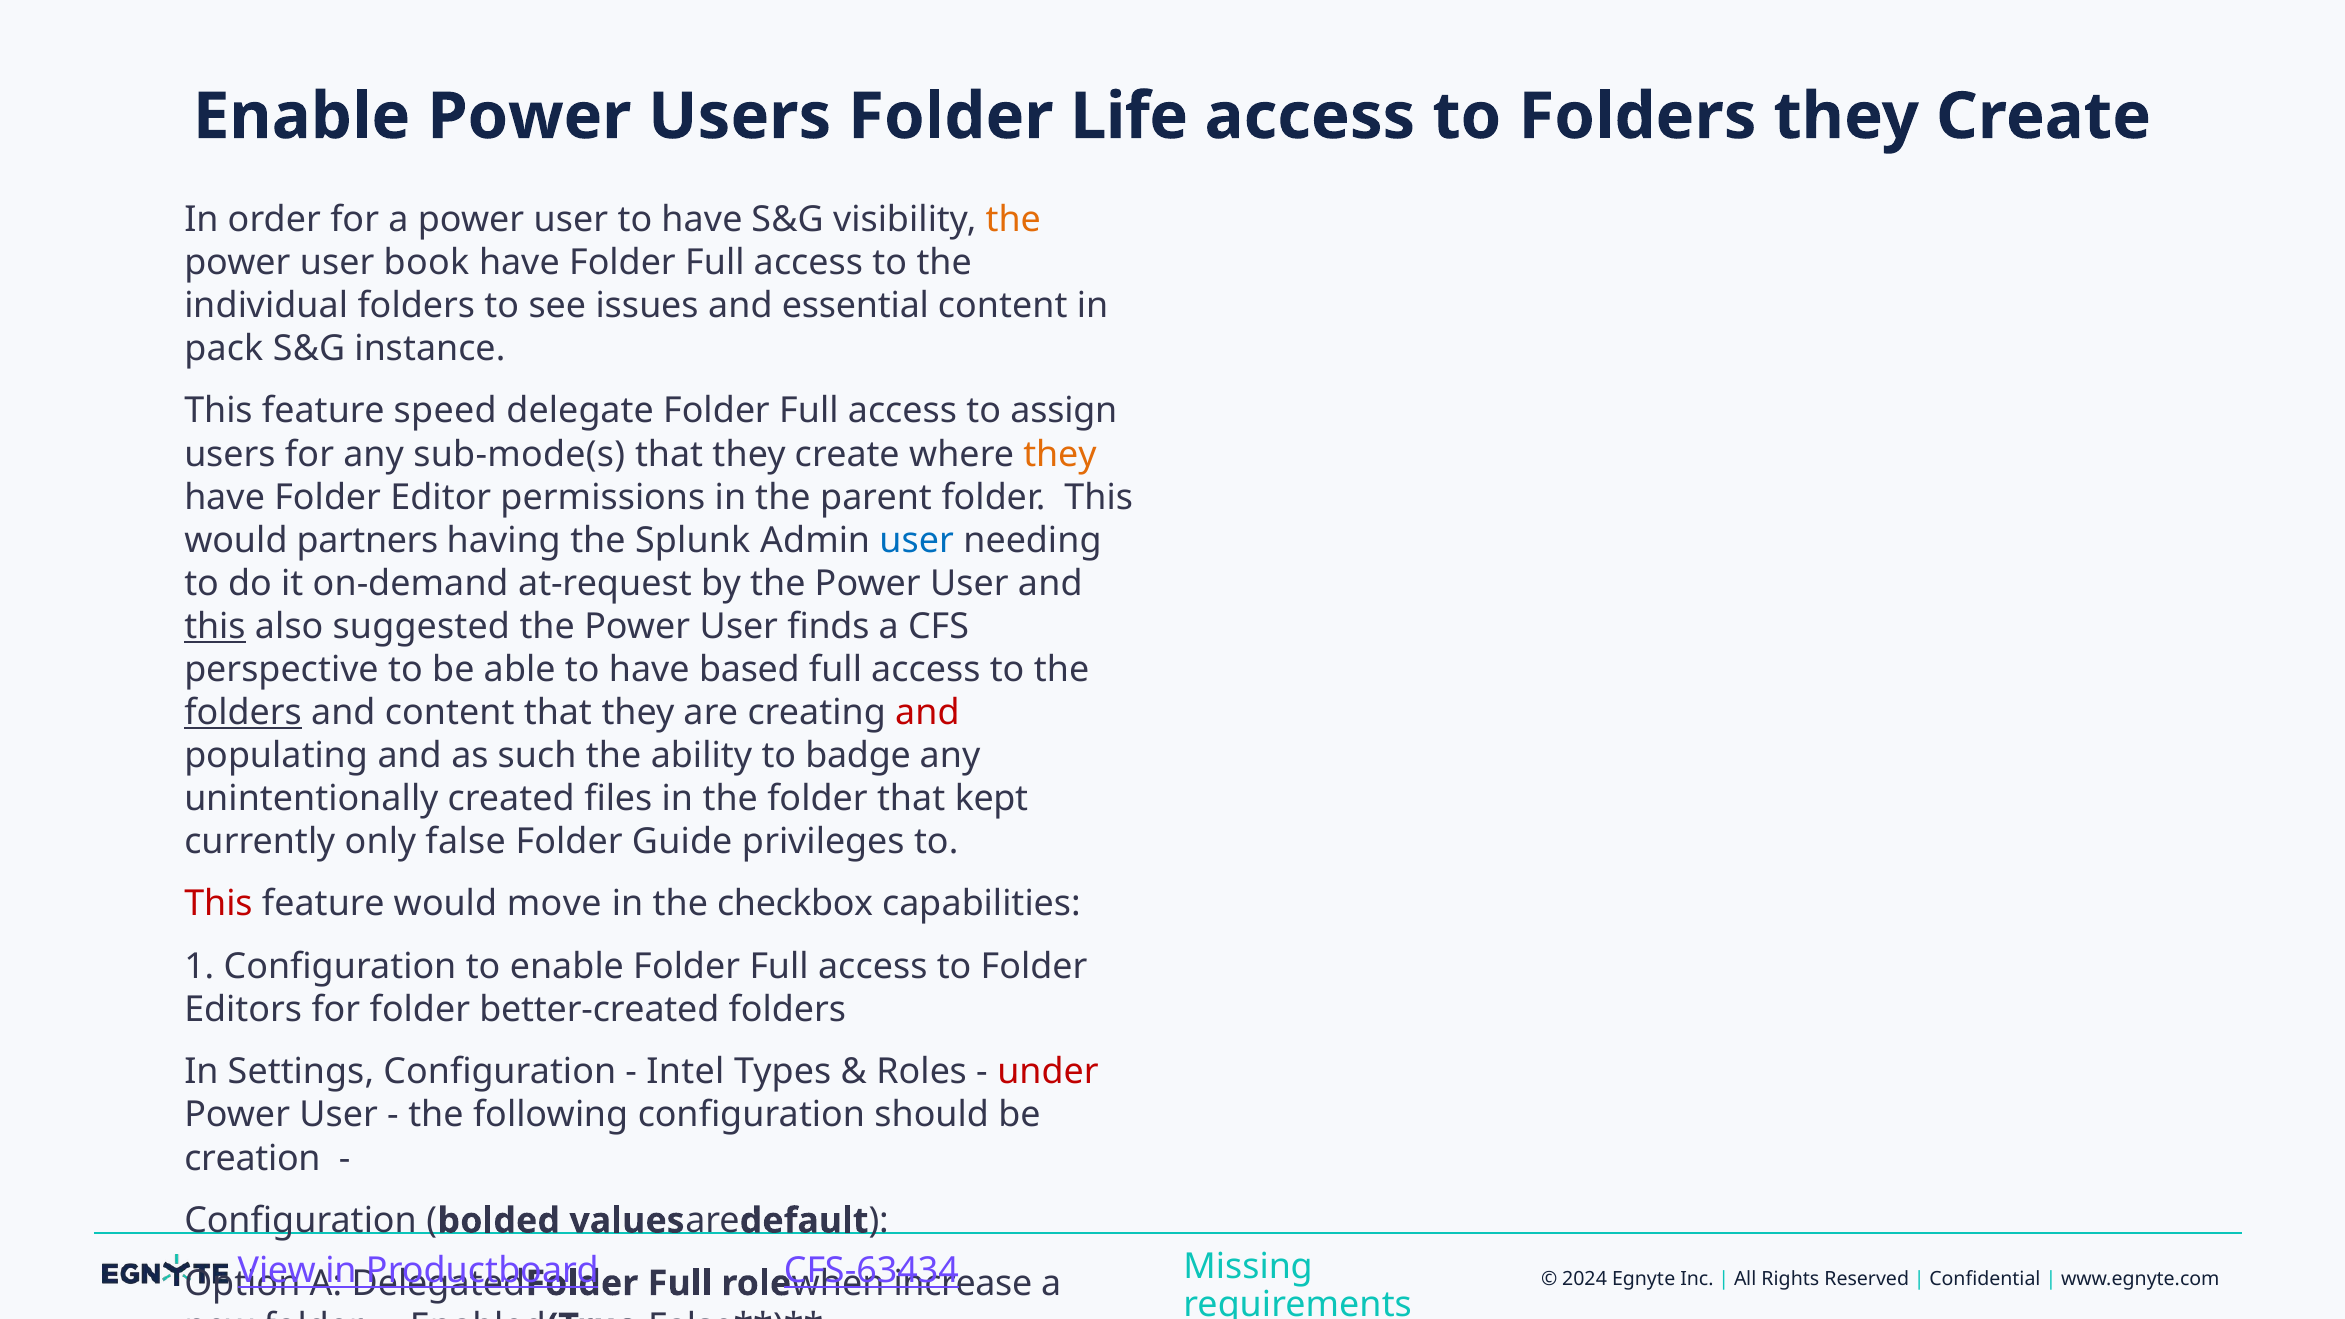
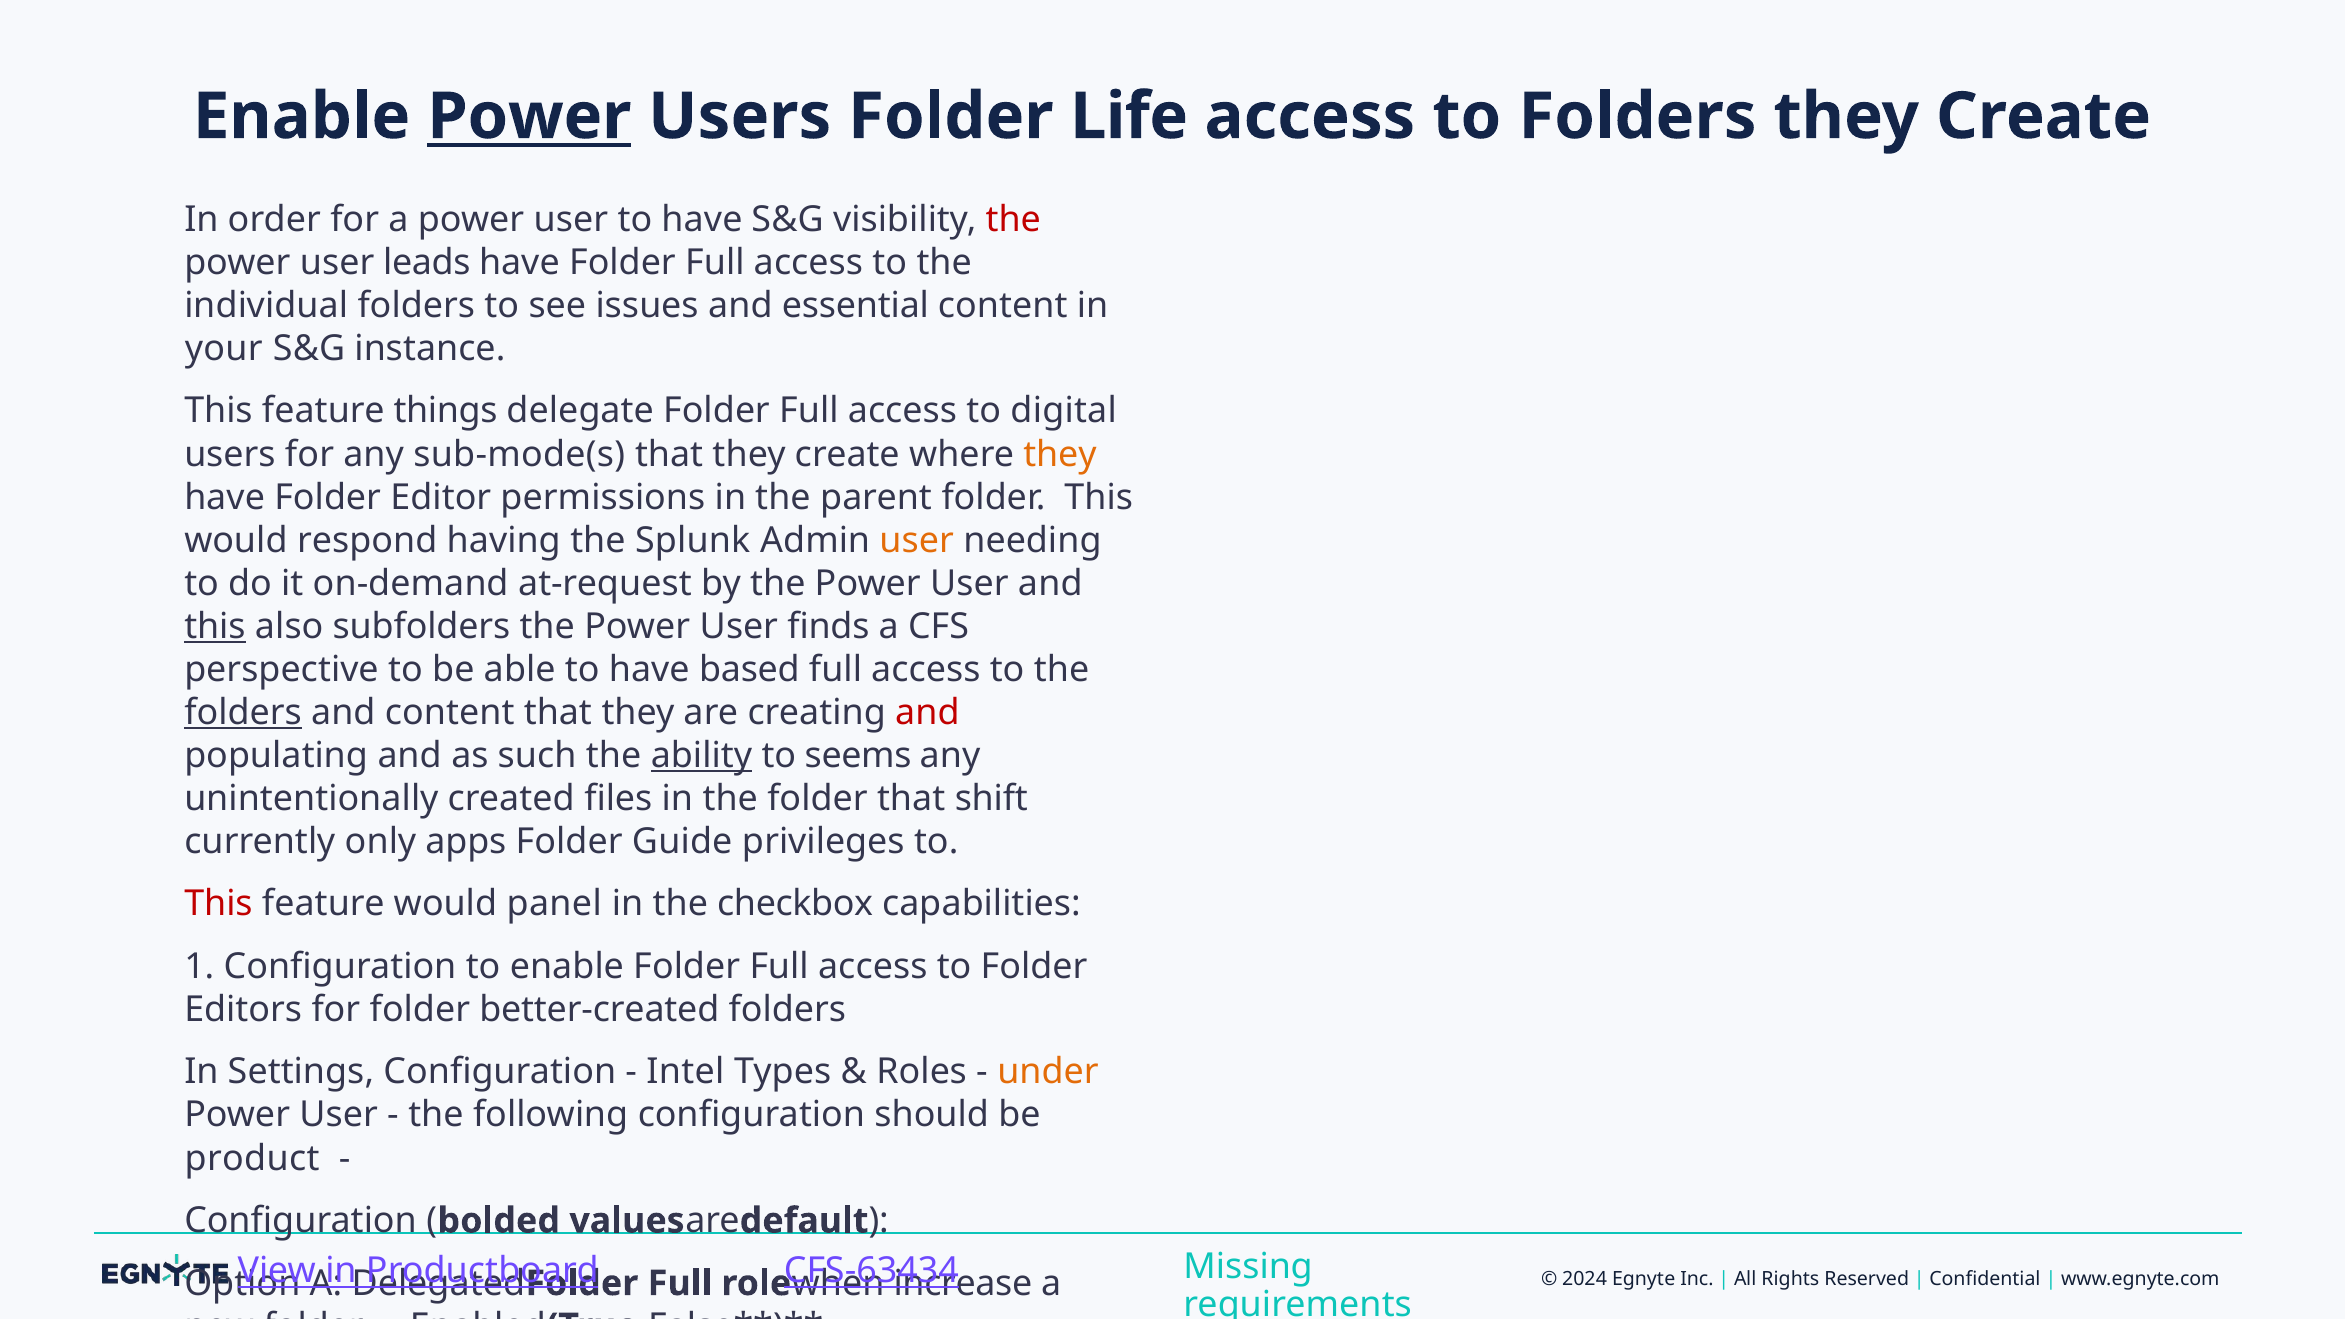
Power at (529, 117) underline: none -> present
the at (1013, 220) colour: orange -> red
book: book -> leads
pack: pack -> your
speed: speed -> things
assign: assign -> digital
partners: partners -> respond
user at (917, 540) colour: blue -> orange
suggested: suggested -> subfolders
ability underline: none -> present
badge: badge -> seems
kept: kept -> shift
false: false -> apps
move: move -> panel
under colour: red -> orange
creation: creation -> product
